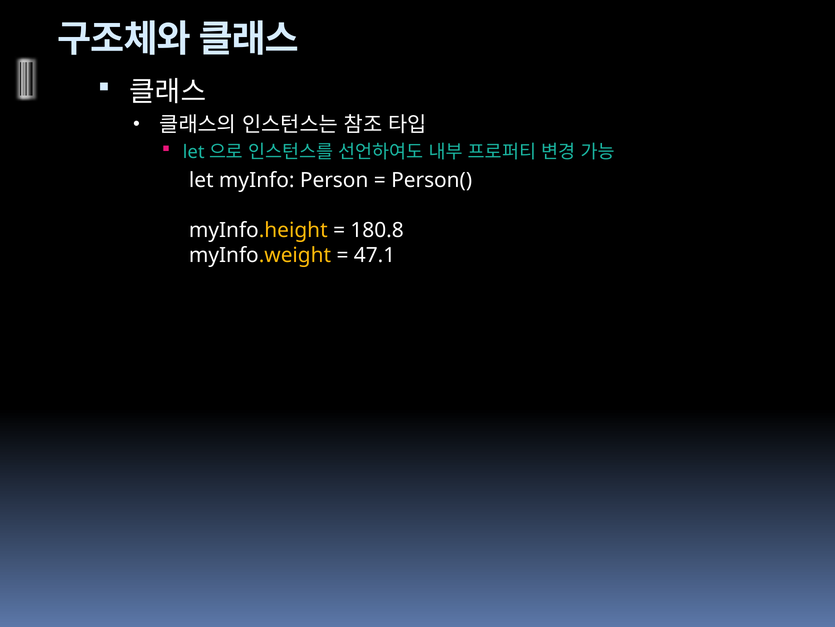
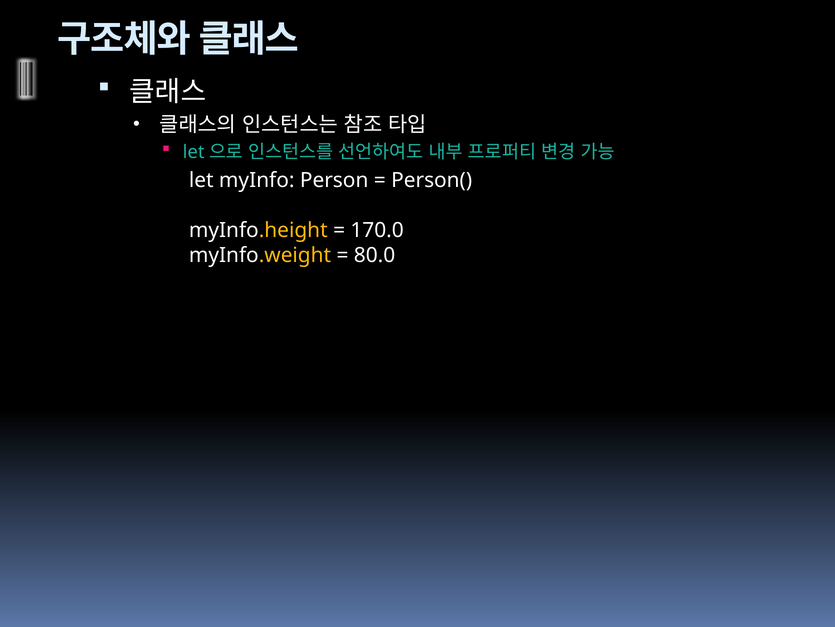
180.8: 180.8 -> 170.0
47.1: 47.1 -> 80.0
